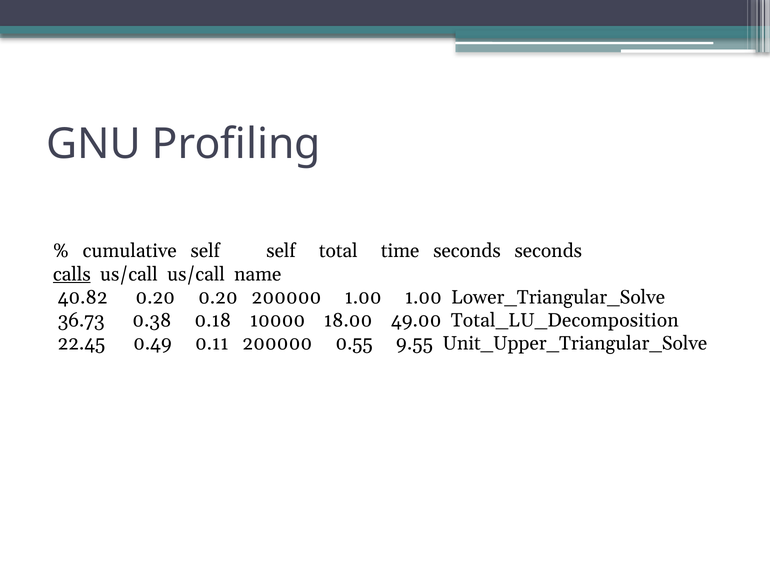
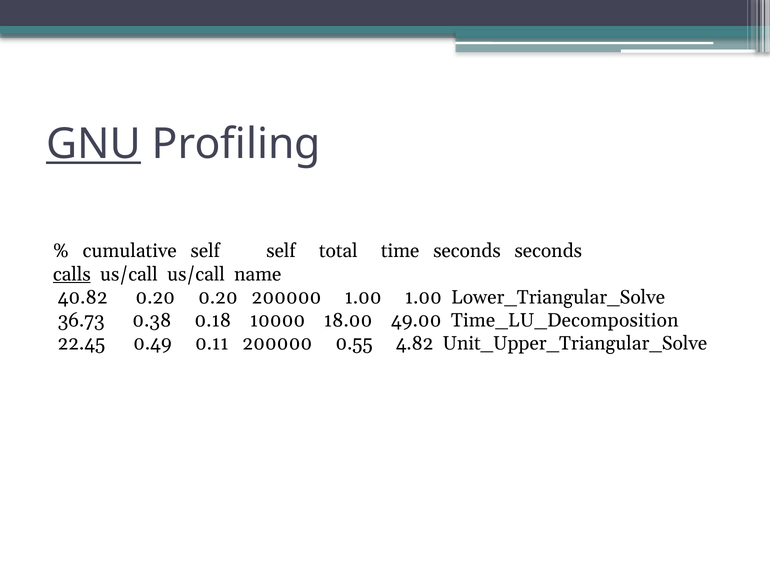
GNU underline: none -> present
Total_LU_Decomposition: Total_LU_Decomposition -> Time_LU_Decomposition
9.55: 9.55 -> 4.82
